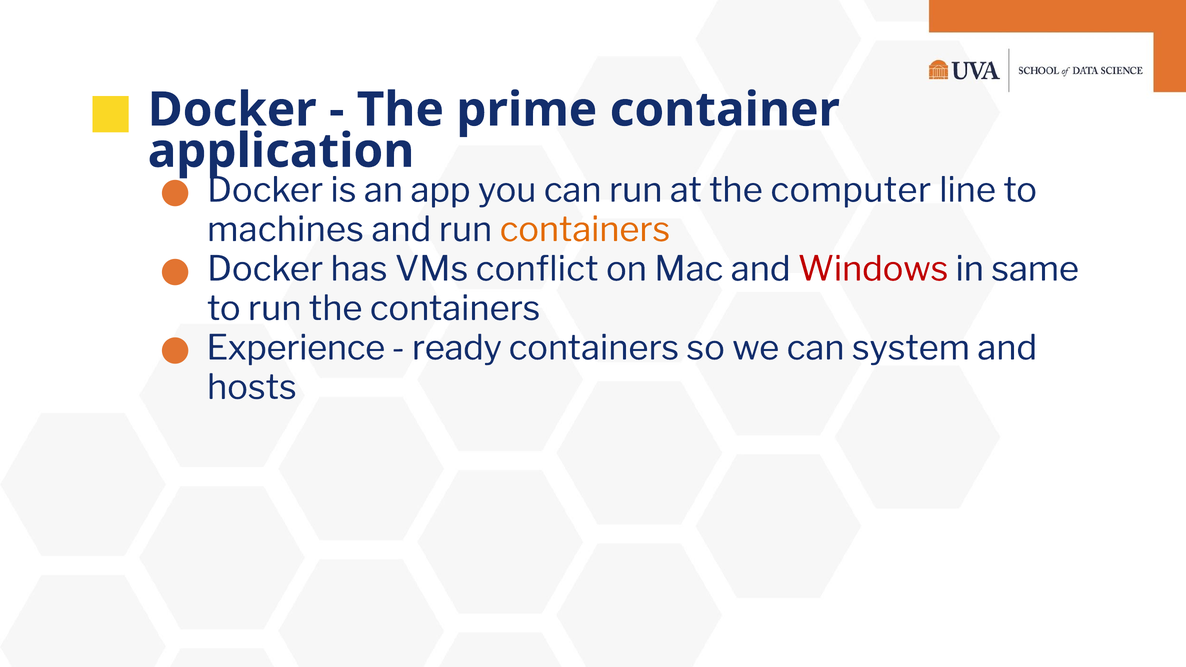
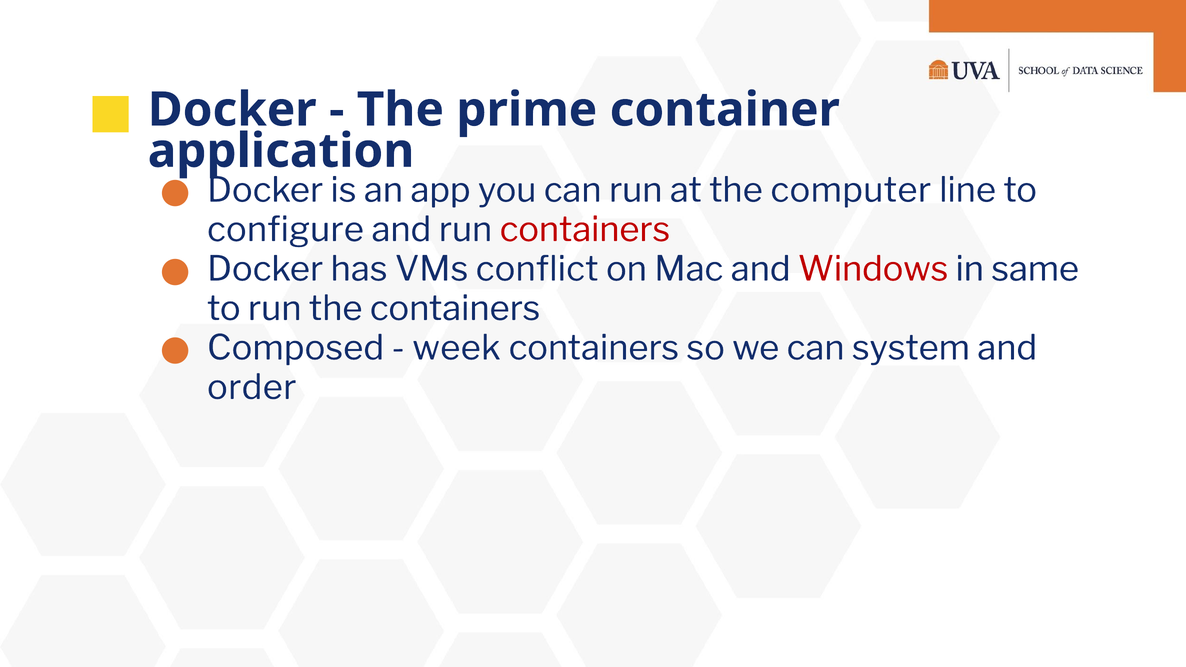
machines: machines -> configure
containers at (585, 230) colour: orange -> red
Experience: Experience -> Composed
ready: ready -> week
hosts: hosts -> order
